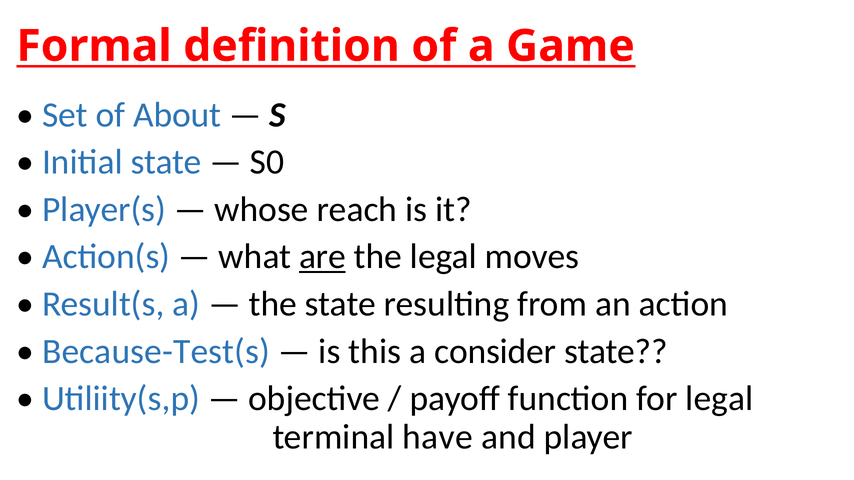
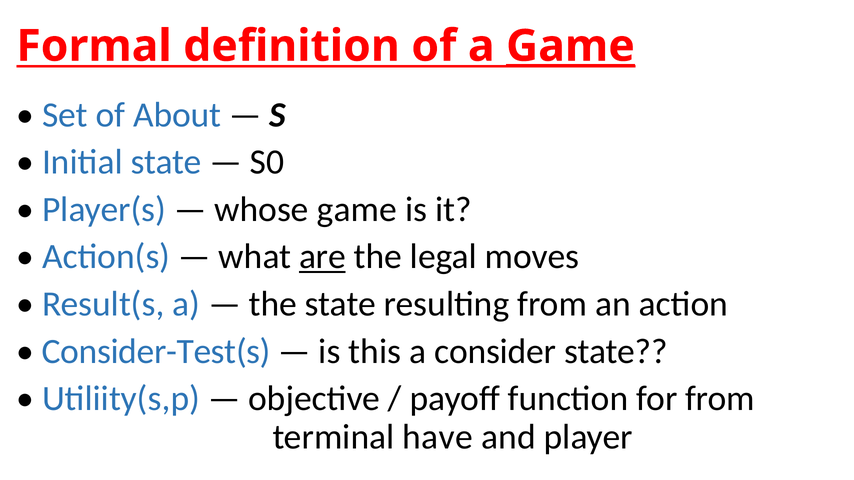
Game at (570, 46) underline: none -> present
whose reach: reach -> game
Because-Test(s: Because-Test(s -> Consider-Test(s
for legal: legal -> from
